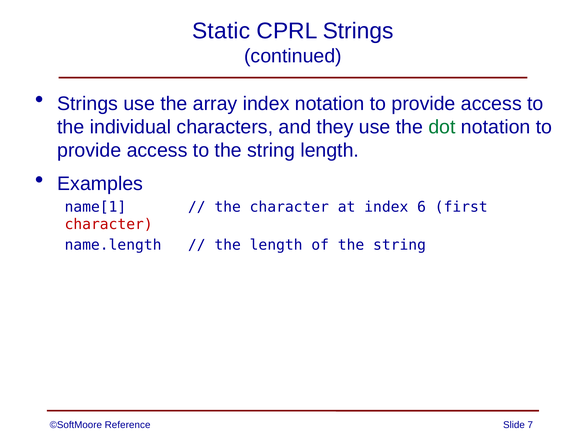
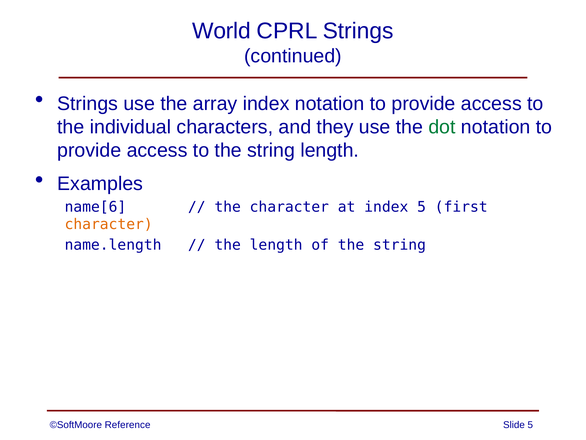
Static: Static -> World
name[1: name[1 -> name[6
index 6: 6 -> 5
character at (109, 224) colour: red -> orange
Slide 7: 7 -> 5
